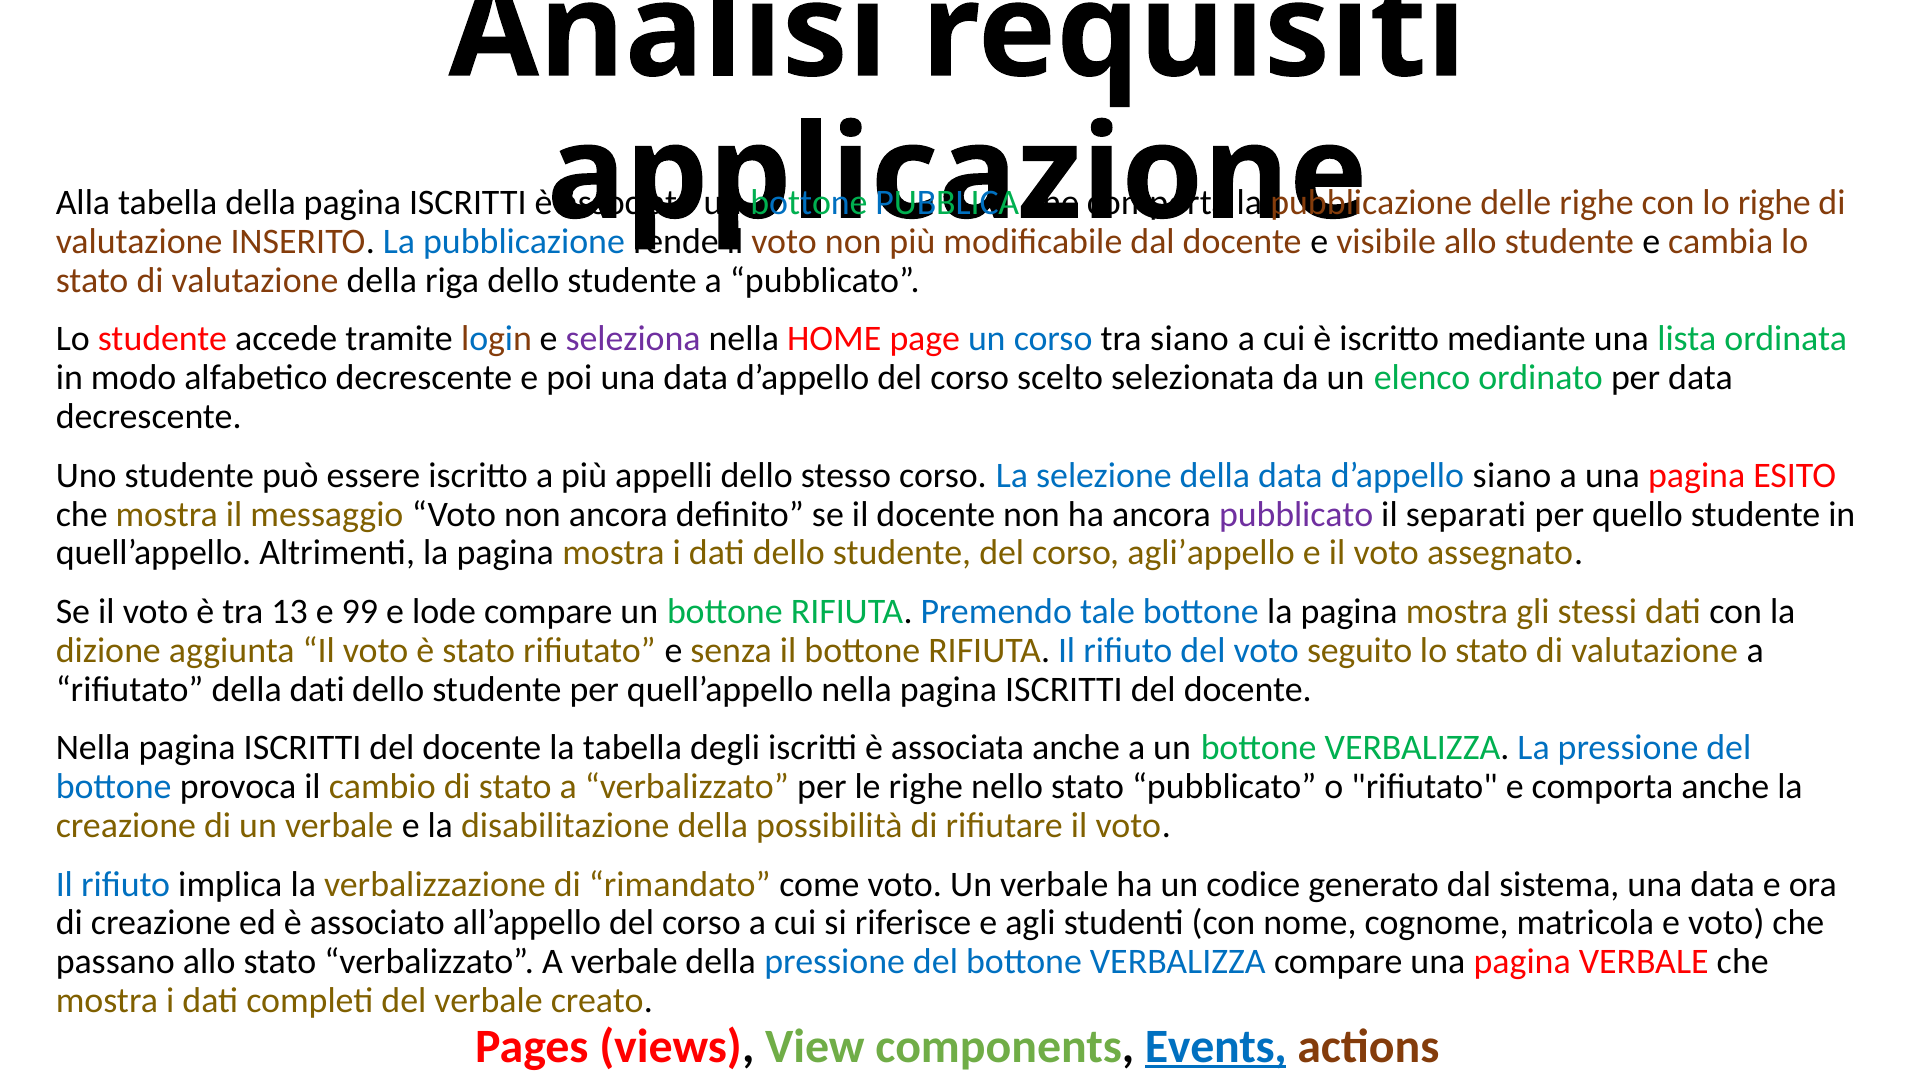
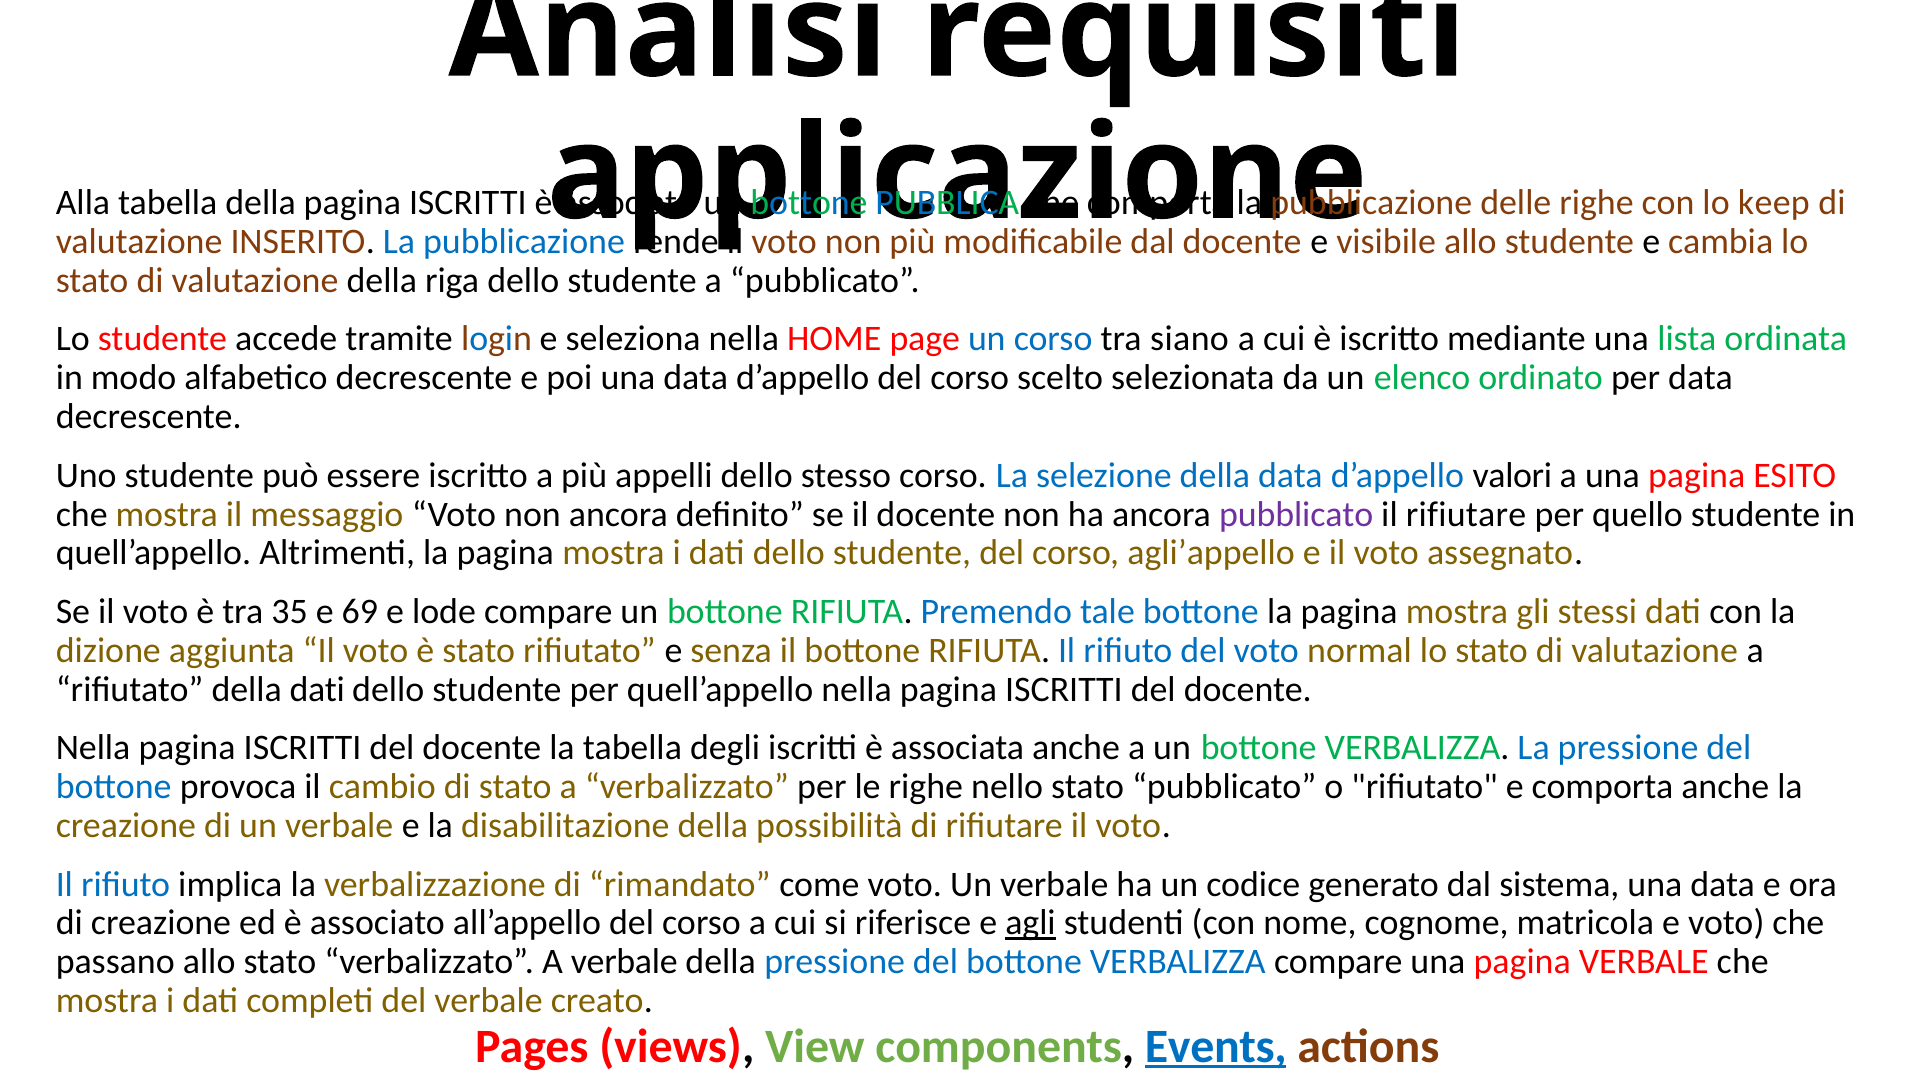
lo righe: righe -> keep
seleziona colour: purple -> black
d’appello siano: siano -> valori
il separati: separati -> rifiutare
13: 13 -> 35
99: 99 -> 69
seguito: seguito -> normal
agli underline: none -> present
